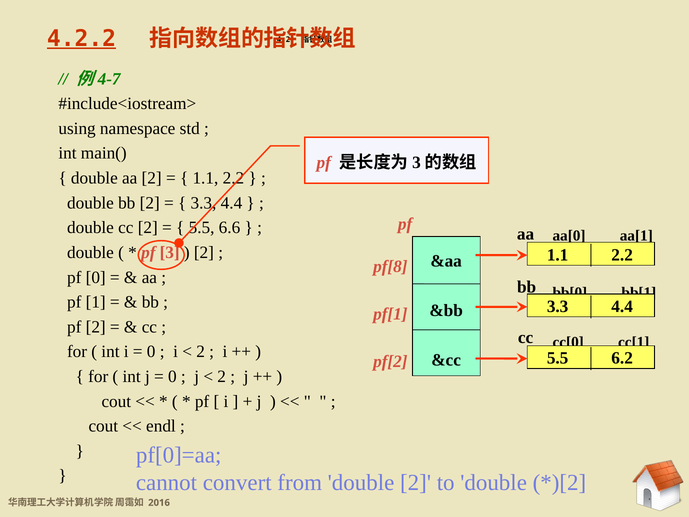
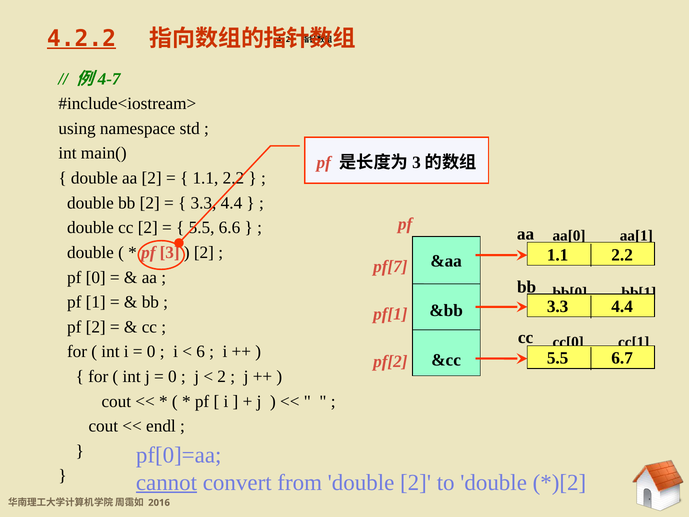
pf[8: pf[8 -> pf[7
2 at (201, 352): 2 -> 6
6.2: 6.2 -> 6.7
cannot underline: none -> present
